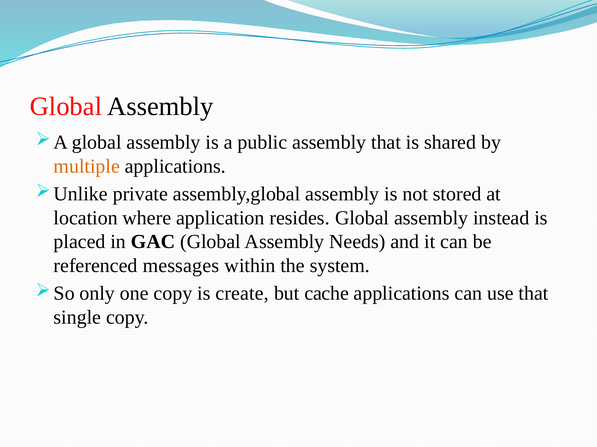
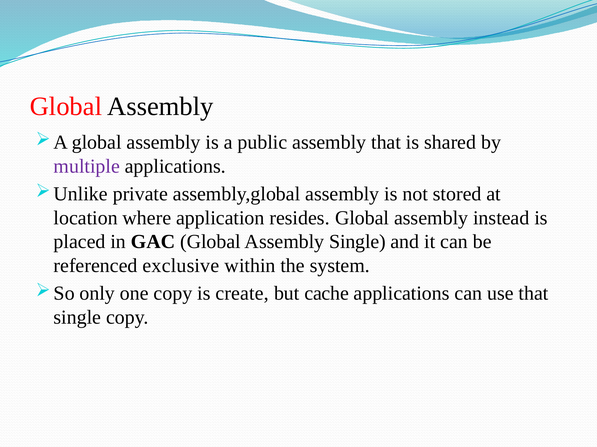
multiple colour: orange -> purple
Assembly Needs: Needs -> Single
messages: messages -> exclusive
